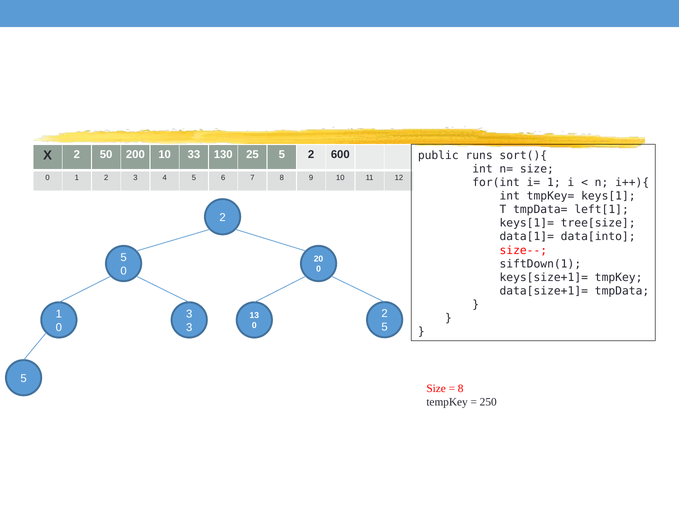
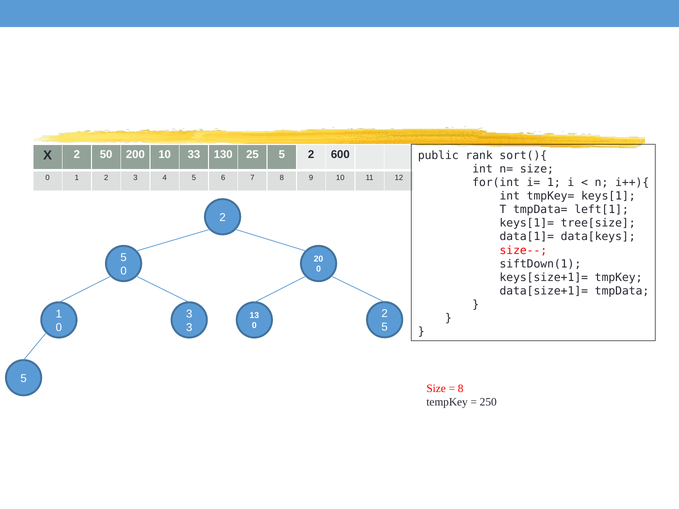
runs: runs -> rank
data[into: data[into -> data[keys
